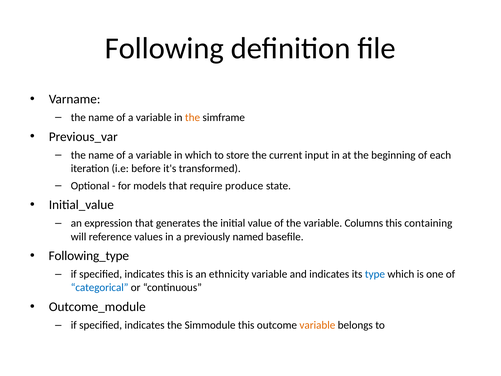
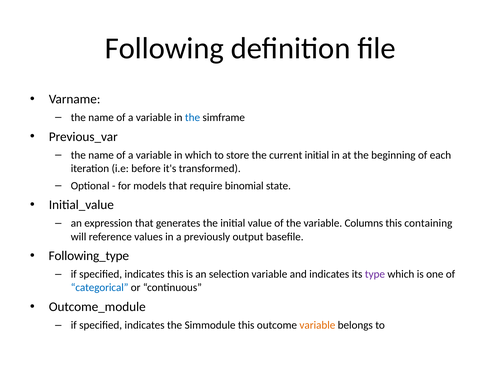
the at (193, 117) colour: orange -> blue
current input: input -> initial
produce: produce -> binomial
named: named -> output
ethnicity: ethnicity -> selection
type colour: blue -> purple
